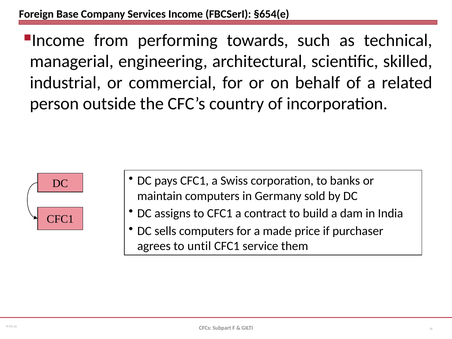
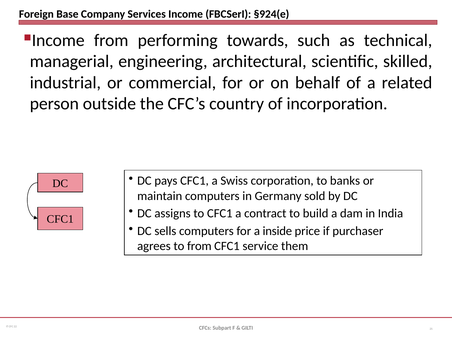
§654(e: §654(e -> §924(e
made: made -> inside
to until: until -> from
